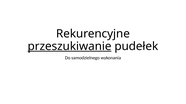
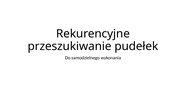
przeszukiwanie underline: present -> none
